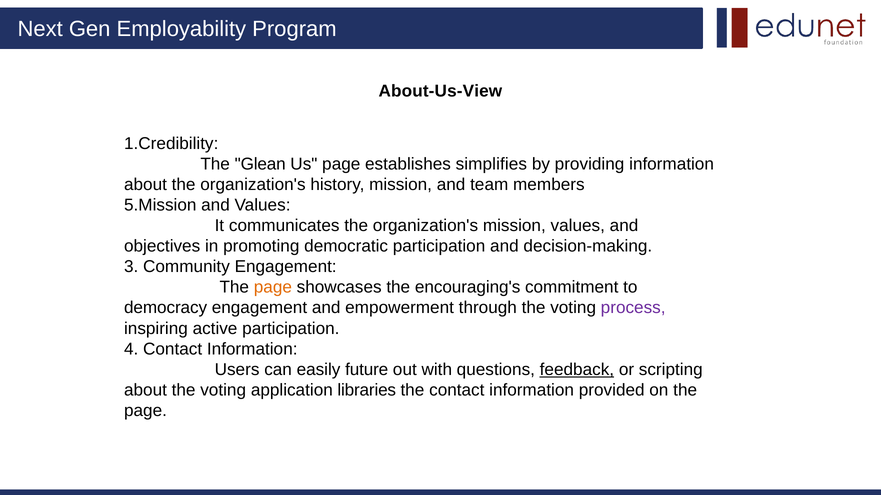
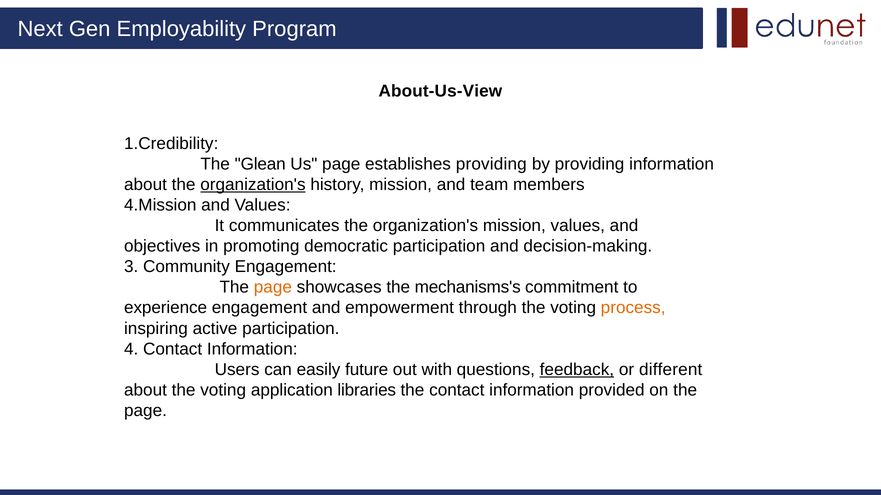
establishes simplifies: simplifies -> providing
organization's at (253, 185) underline: none -> present
5.Mission: 5.Mission -> 4.Mission
encouraging's: encouraging's -> mechanisms's
democracy: democracy -> experience
process colour: purple -> orange
scripting: scripting -> different
